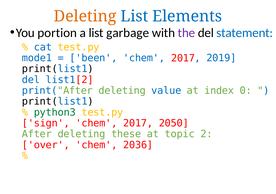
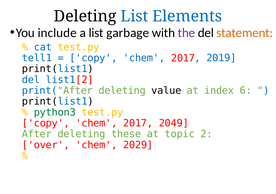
Deleting at (85, 16) colour: orange -> black
portion: portion -> include
statement colour: blue -> orange
mode1: mode1 -> tell1
been at (93, 58): been -> copy
value colour: blue -> black
0: 0 -> 6
sign at (46, 124): sign -> copy
2050: 2050 -> 2049
2036: 2036 -> 2029
